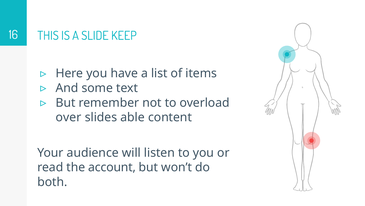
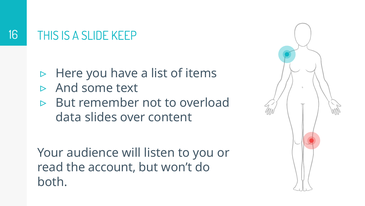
over: over -> data
able: able -> over
